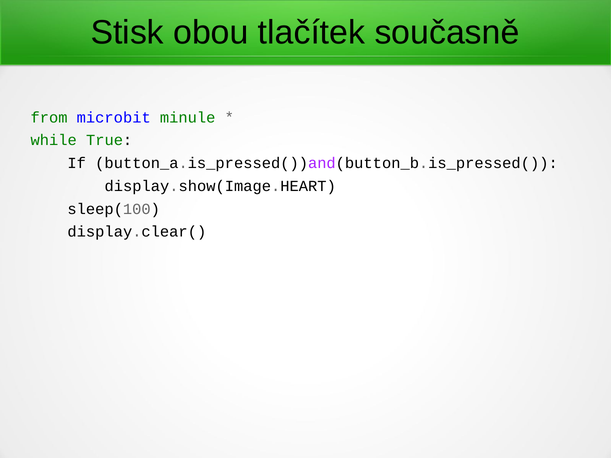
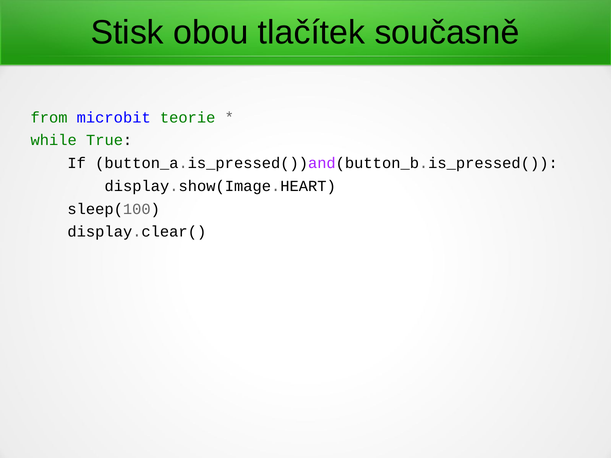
minule: minule -> teorie
